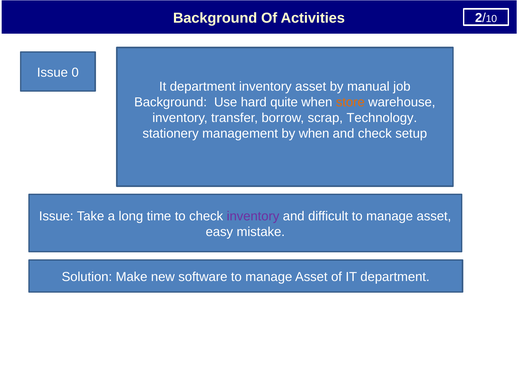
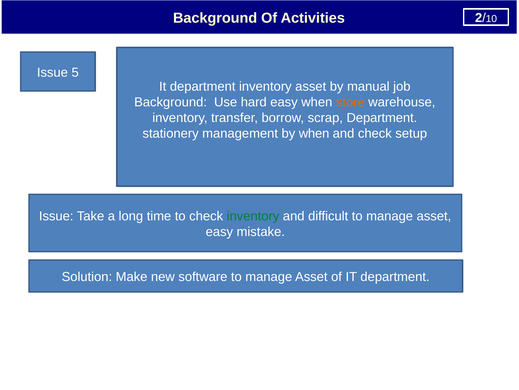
0: 0 -> 5
hard quite: quite -> easy
scrap Technology: Technology -> Department
inventory at (253, 216) colour: purple -> green
